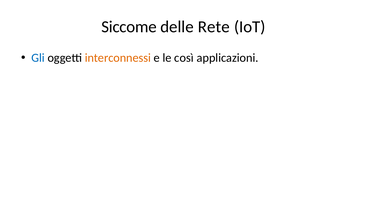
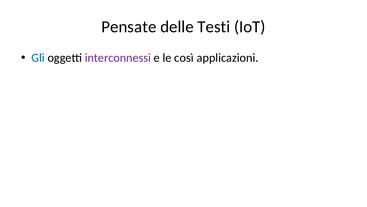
Siccome: Siccome -> Pensate
Rete: Rete -> Testi
interconnessi colour: orange -> purple
